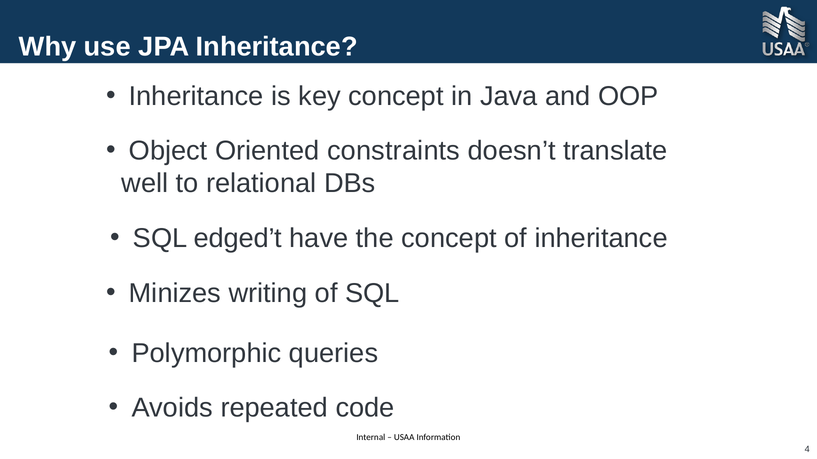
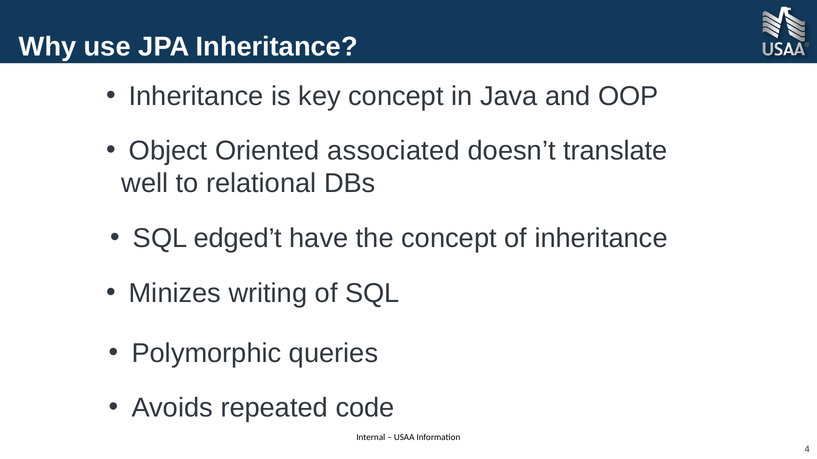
constraints: constraints -> associated
